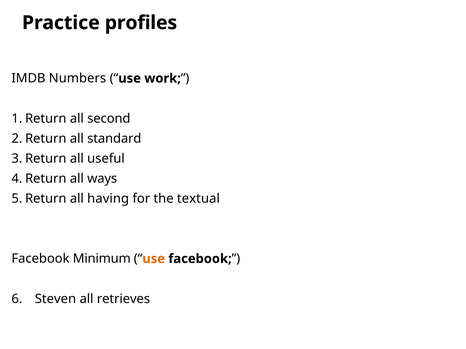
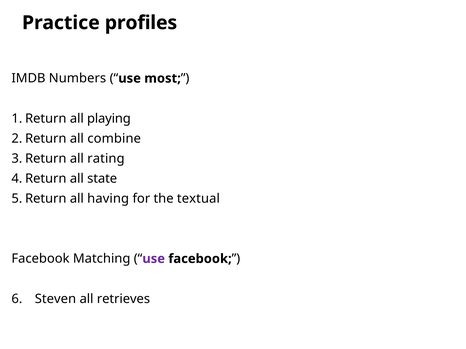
work: work -> most
second: second -> playing
standard: standard -> combine
useful: useful -> rating
ways: ways -> state
Minimum: Minimum -> Matching
use at (154, 259) colour: orange -> purple
